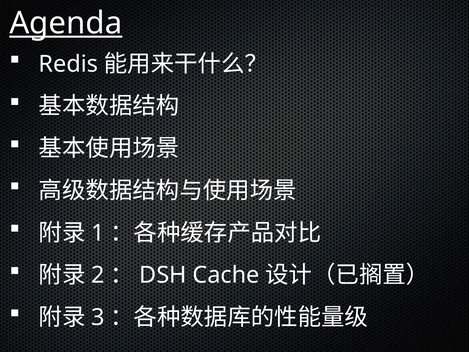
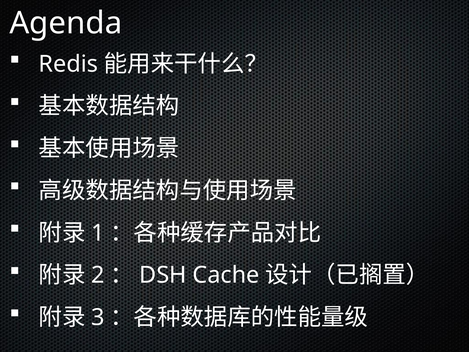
Agenda underline: present -> none
